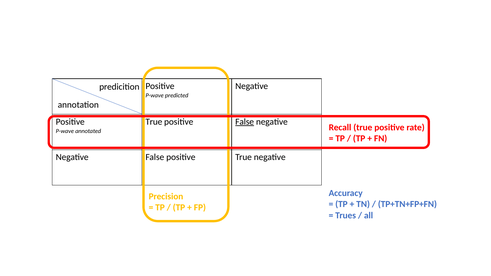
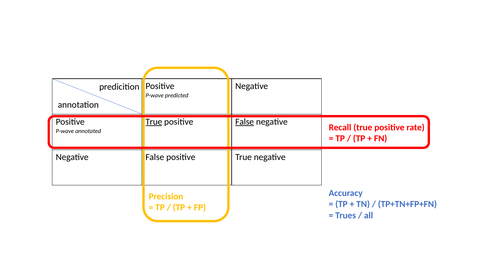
True at (154, 122) underline: none -> present
